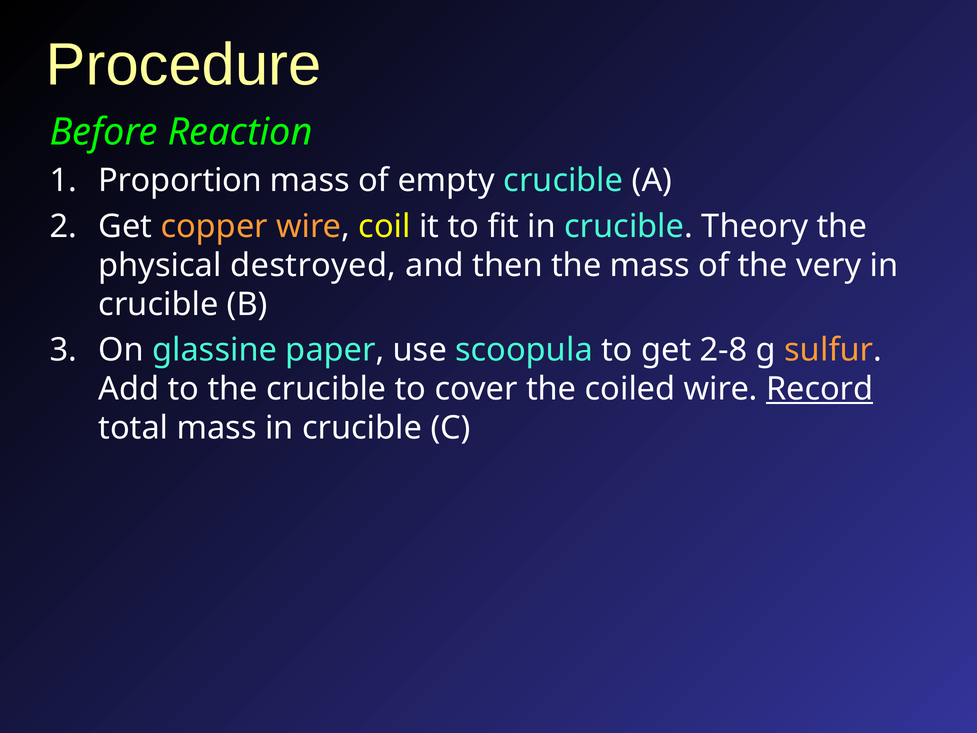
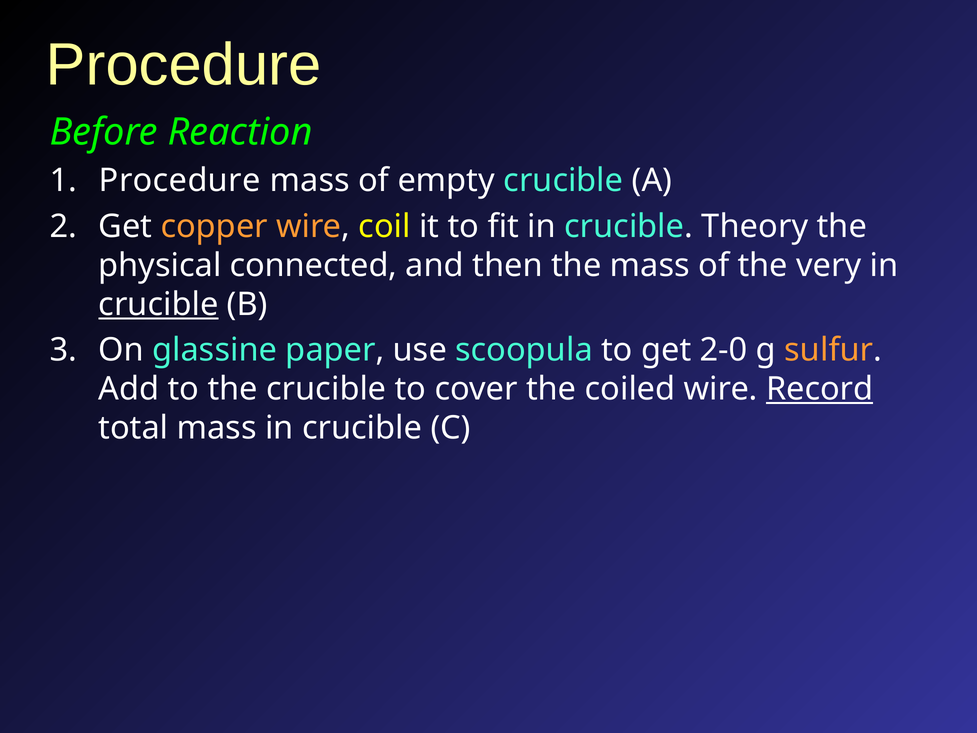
Proportion at (180, 181): Proportion -> Procedure
destroyed: destroyed -> connected
crucible at (158, 304) underline: none -> present
2-8: 2-8 -> 2-0
